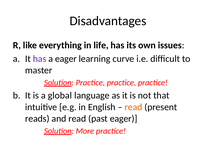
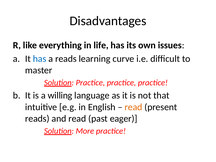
has at (40, 59) colour: purple -> blue
a eager: eager -> reads
global: global -> willing
